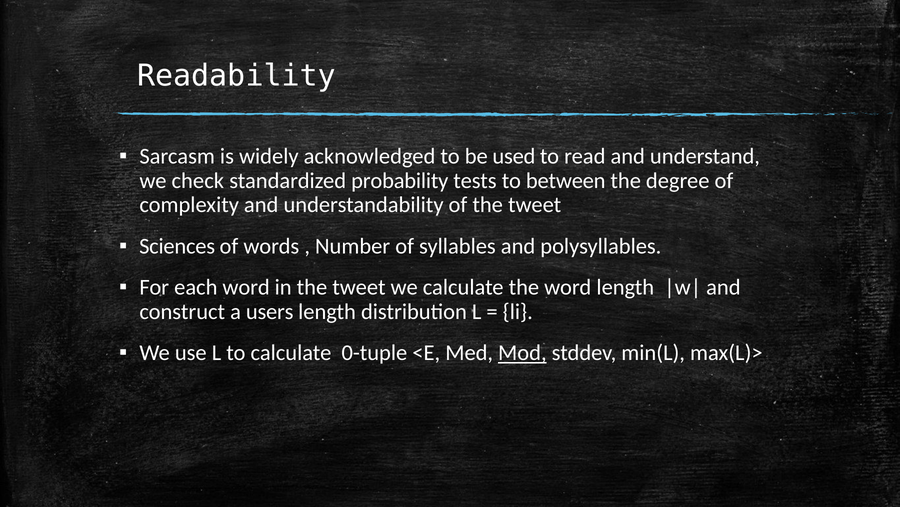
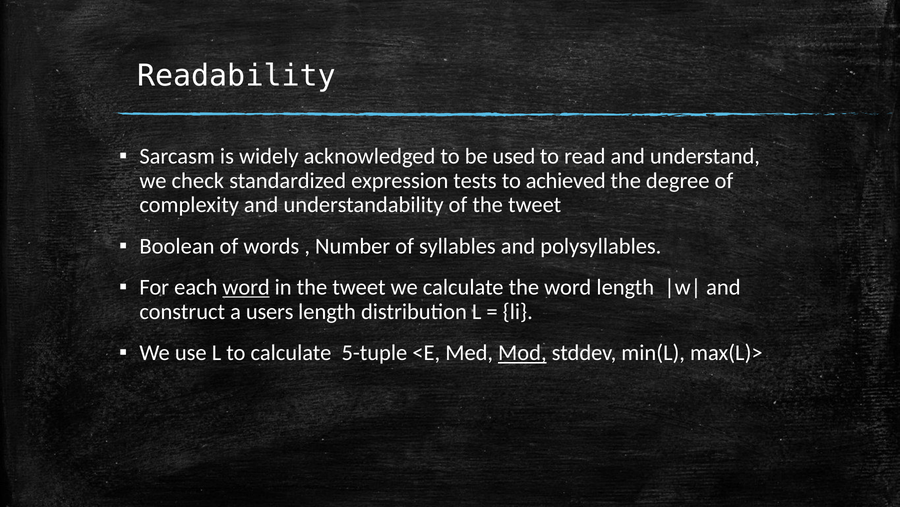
probability: probability -> expression
between: between -> achieved
Sciences: Sciences -> Boolean
word at (246, 287) underline: none -> present
0-tuple: 0-tuple -> 5-tuple
